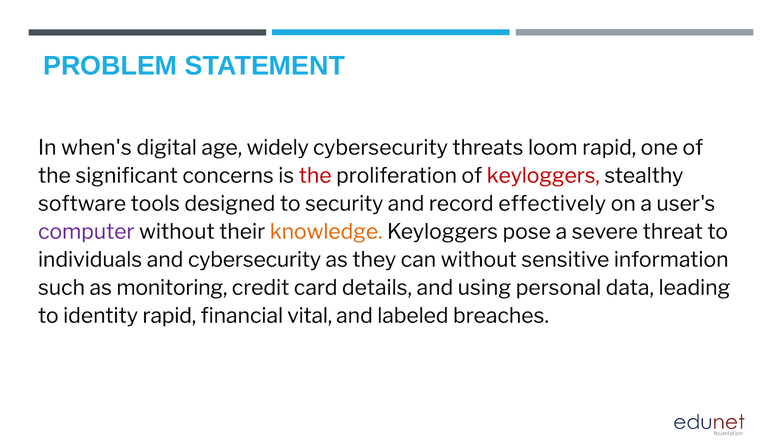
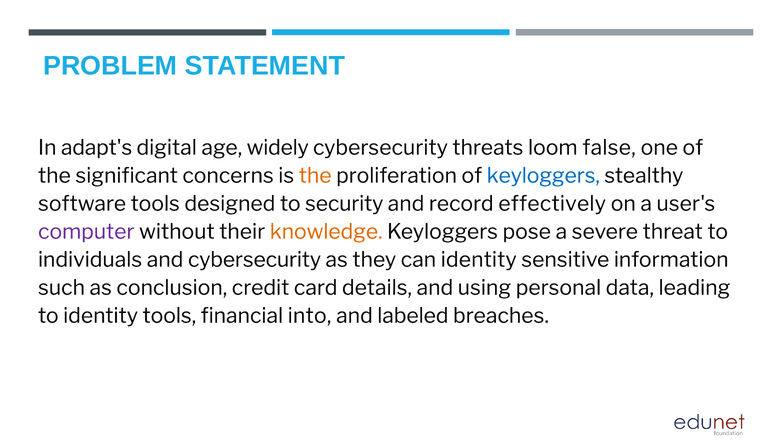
when's: when's -> adapt's
loom rapid: rapid -> false
the at (315, 176) colour: red -> orange
keyloggers at (543, 176) colour: red -> blue
can without: without -> identity
monitoring: monitoring -> conclusion
identity rapid: rapid -> tools
vital: vital -> into
